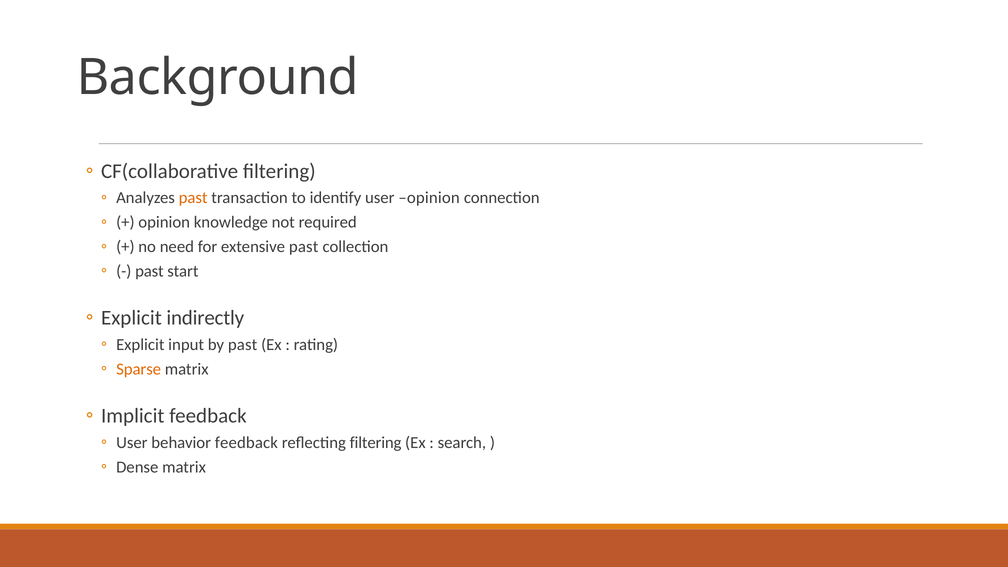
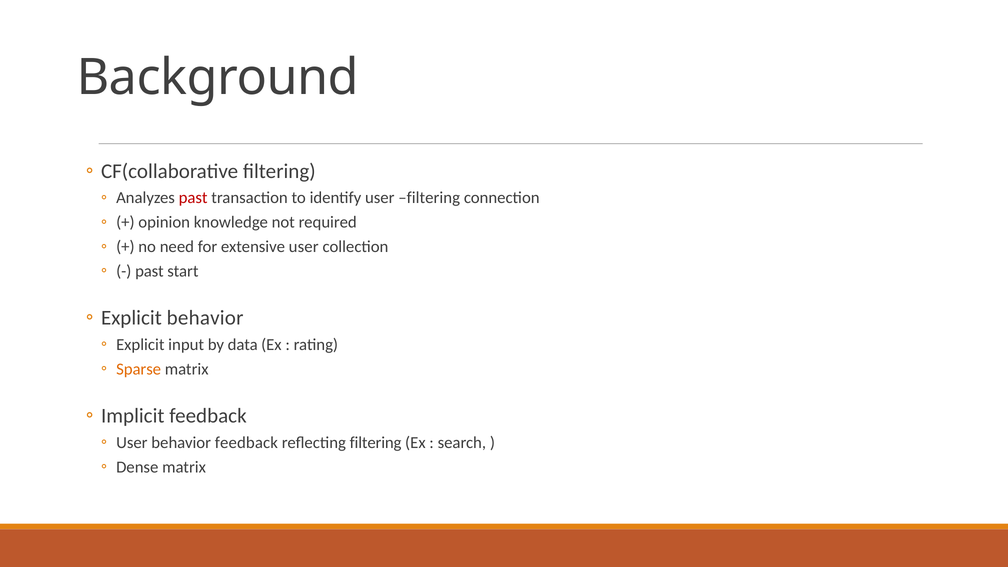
past at (193, 198) colour: orange -> red
user opinion: opinion -> filtering
extensive past: past -> user
Explicit indirectly: indirectly -> behavior
by past: past -> data
